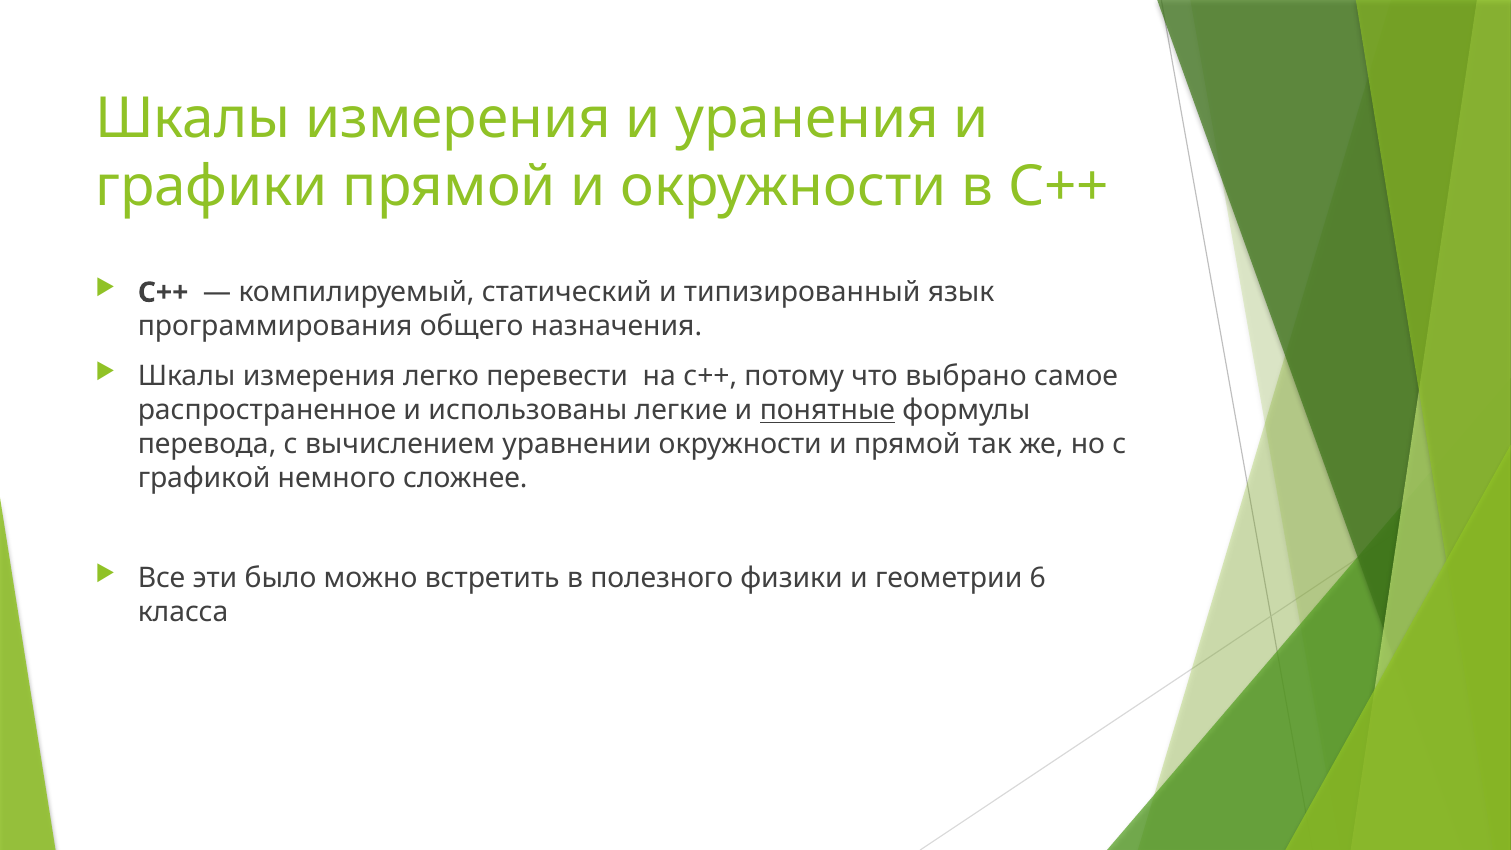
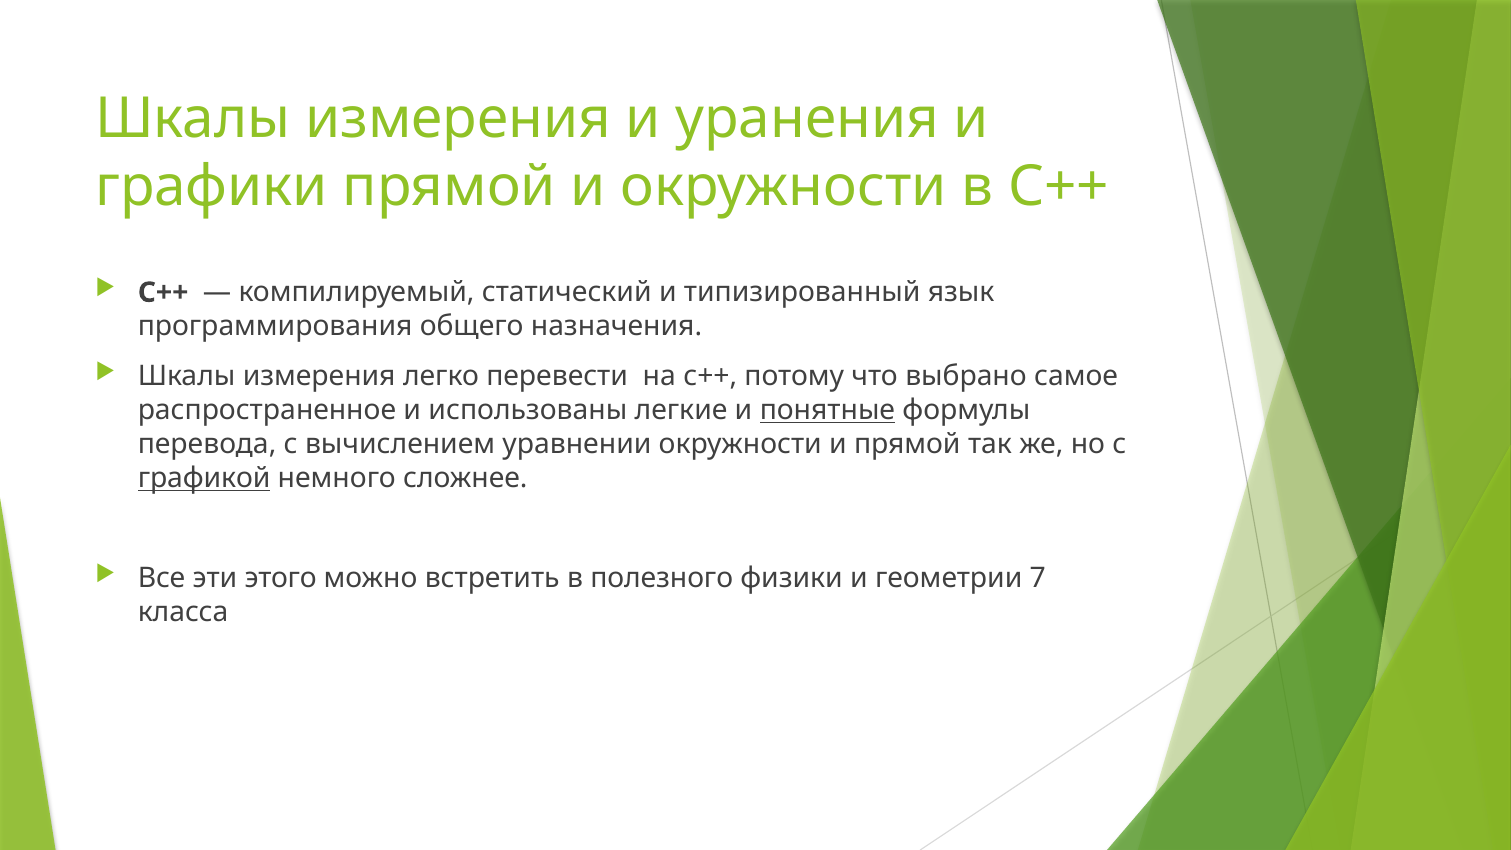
графикой underline: none -> present
было: было -> этого
6: 6 -> 7
